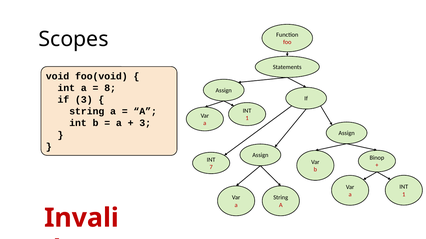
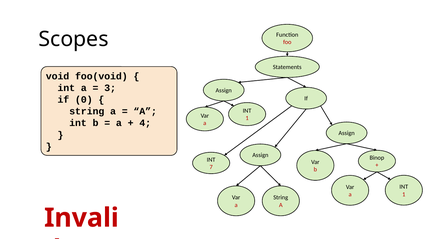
8: 8 -> 3
if 3: 3 -> 0
3 at (145, 123): 3 -> 4
